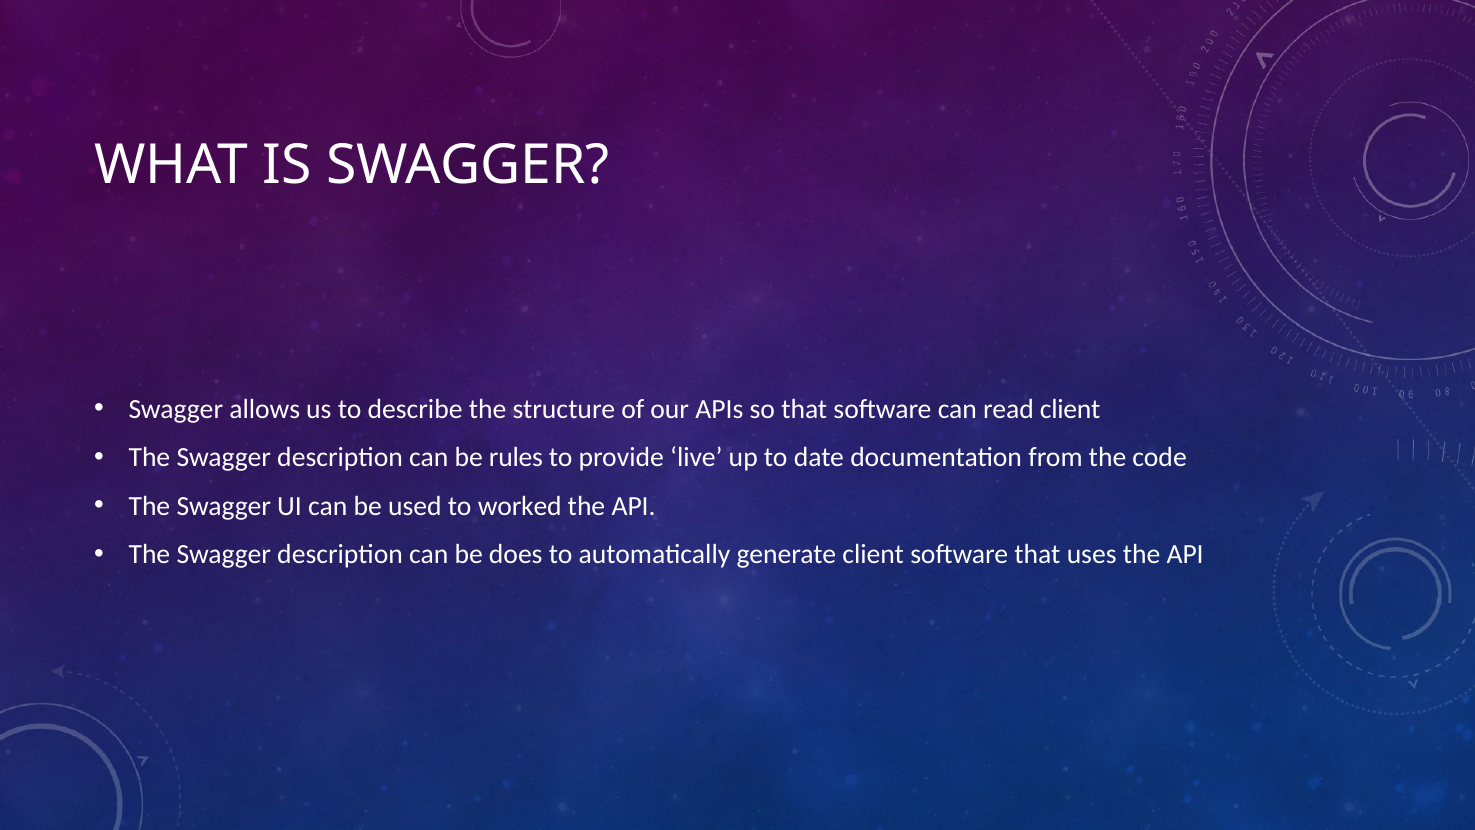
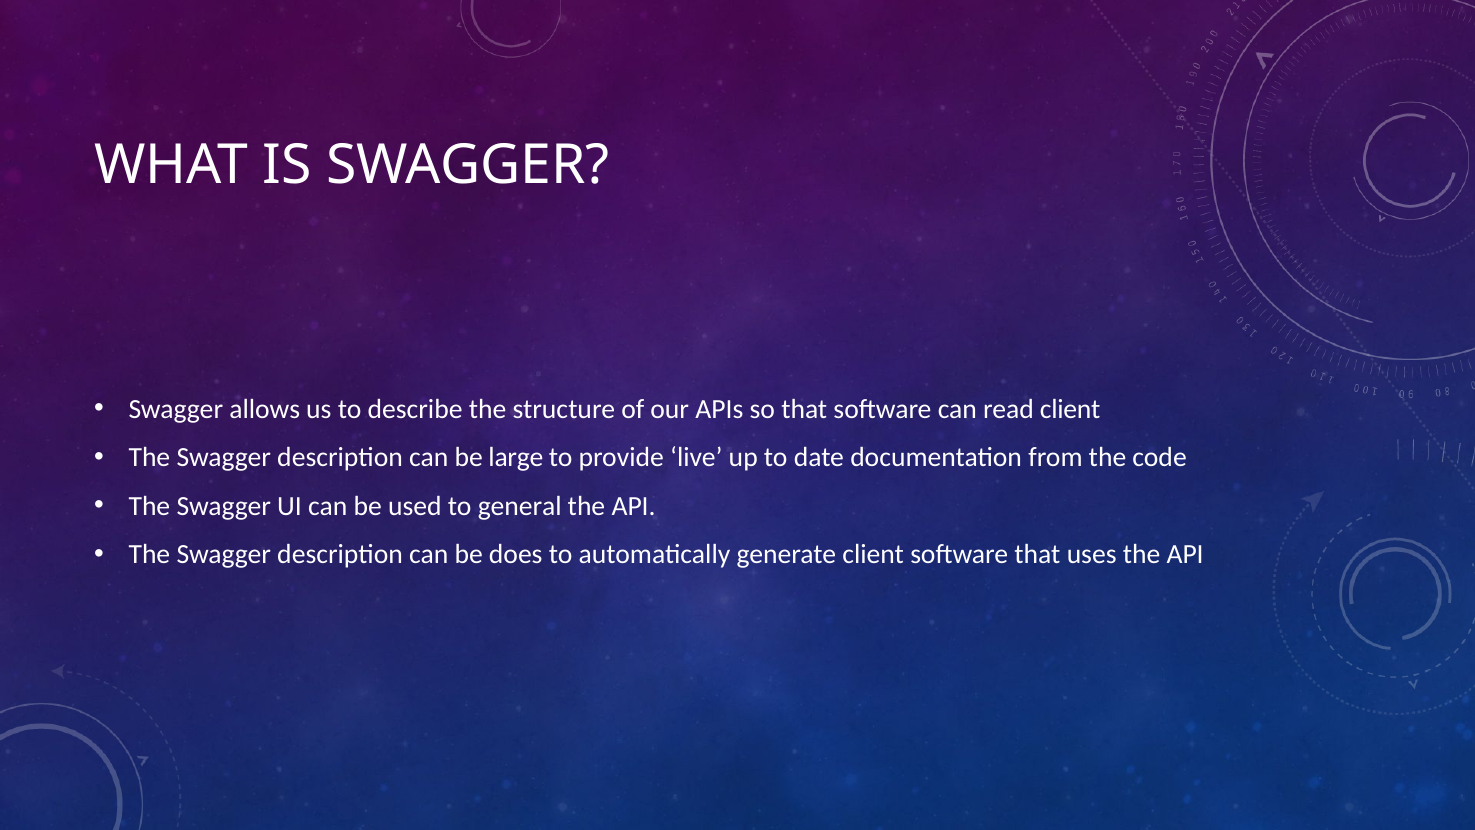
rules: rules -> large
worked: worked -> general
